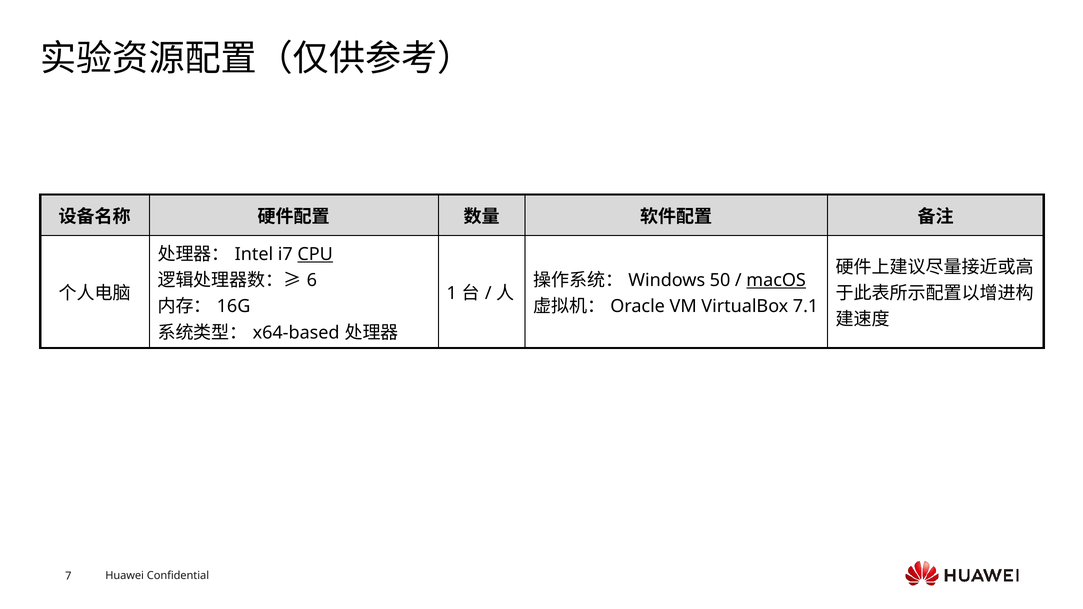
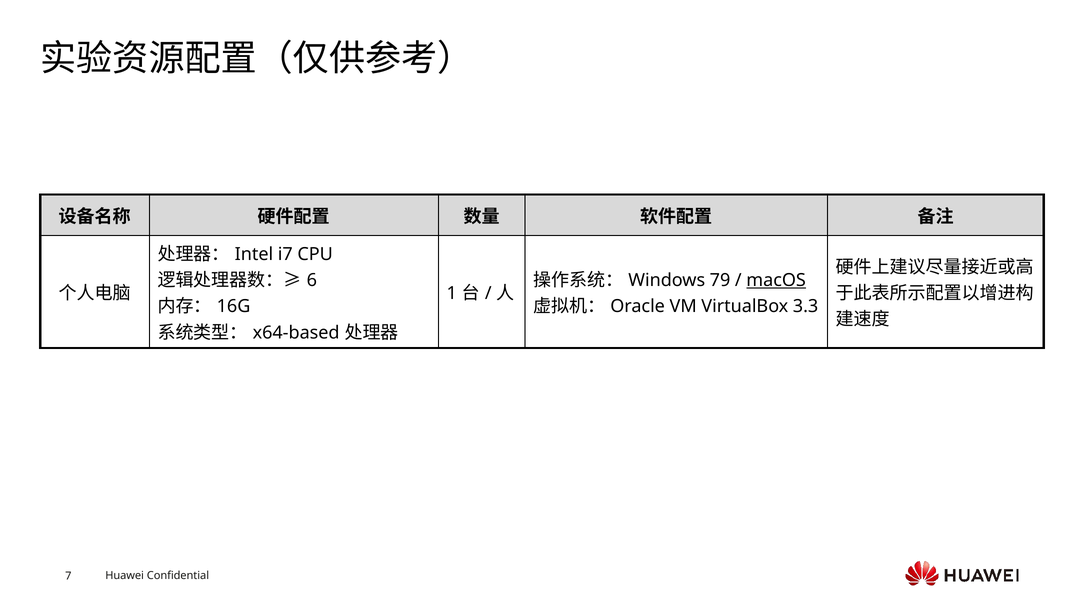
CPU underline: present -> none
50: 50 -> 79
7.1: 7.1 -> 3.3
